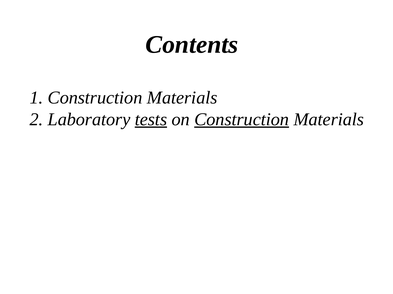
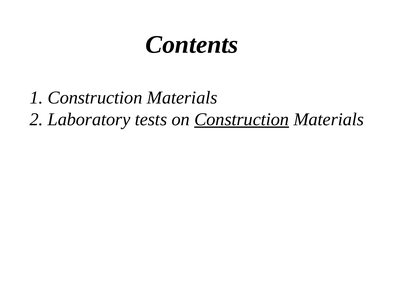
tests underline: present -> none
